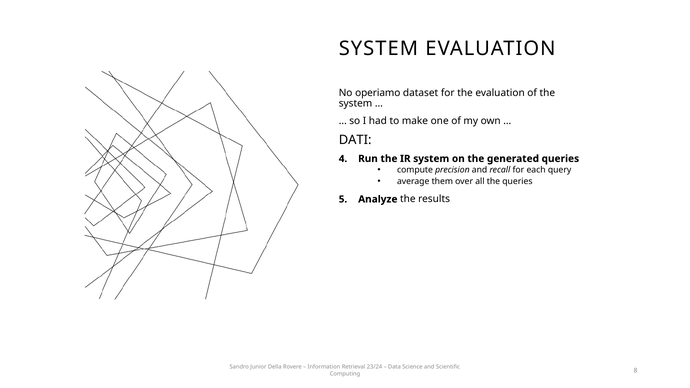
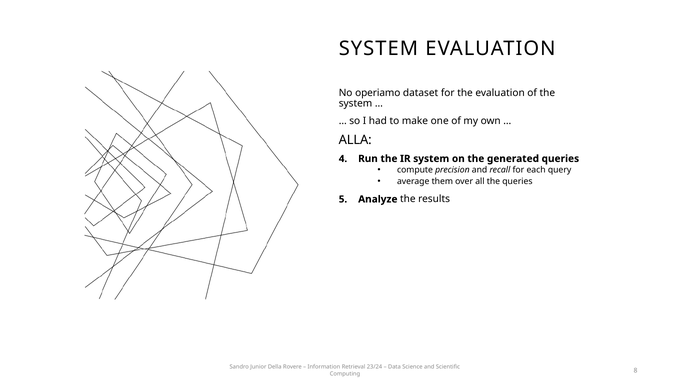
DATI: DATI -> ALLA
